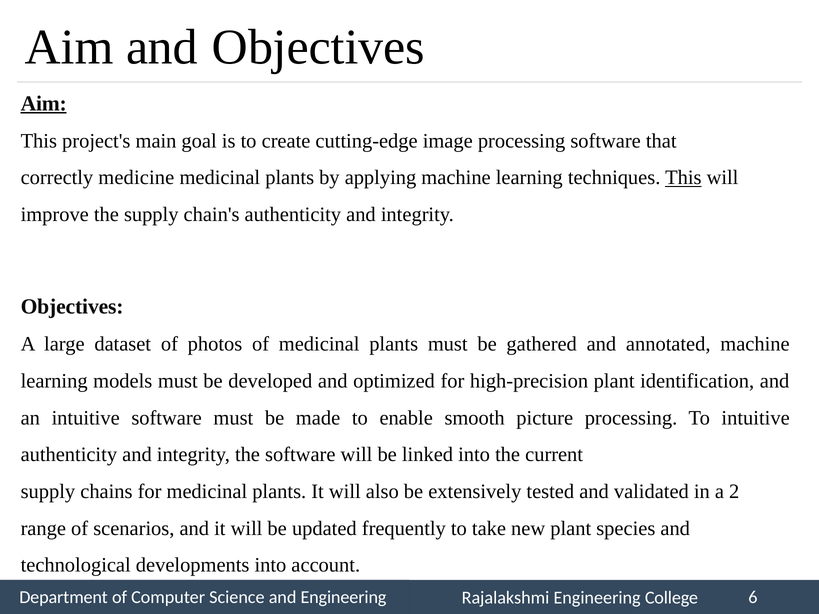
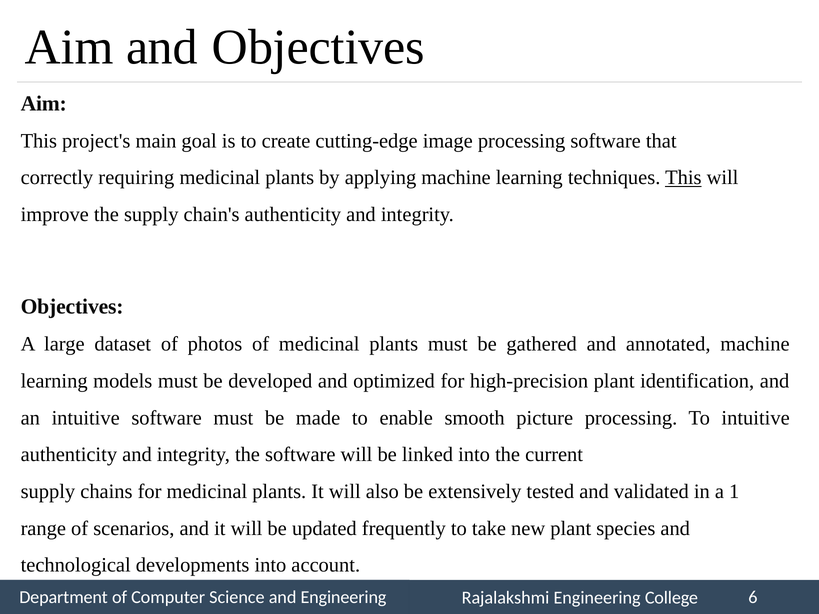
Aim at (44, 103) underline: present -> none
medicine: medicine -> requiring
2: 2 -> 1
